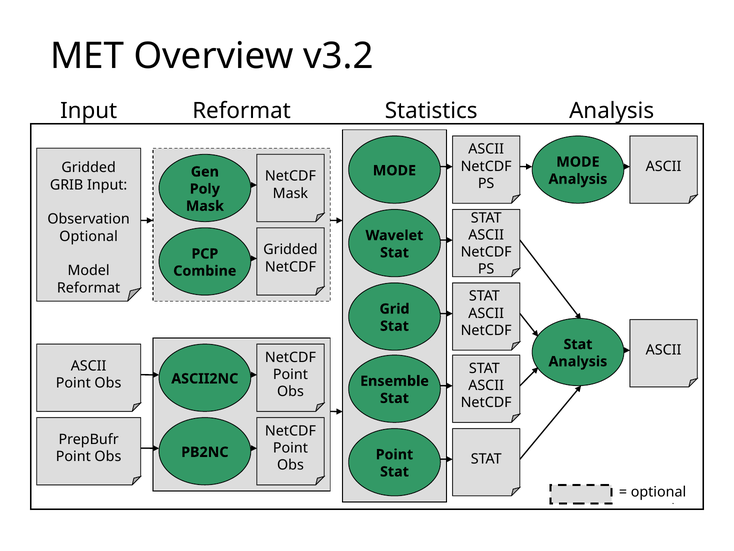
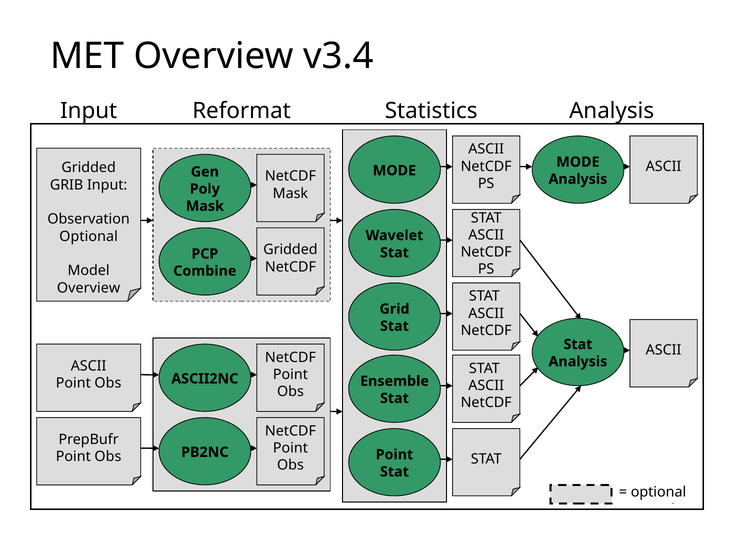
v3.2: v3.2 -> v3.4
Reformat at (89, 288): Reformat -> Overview
